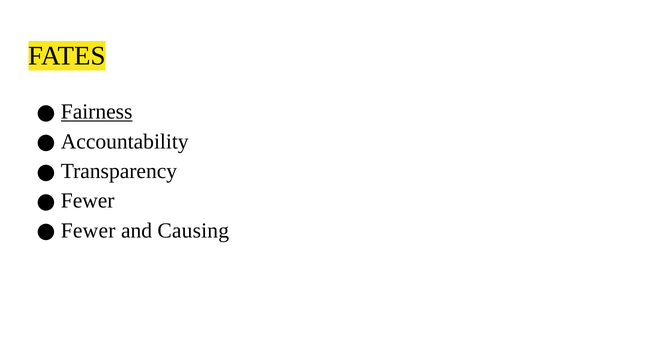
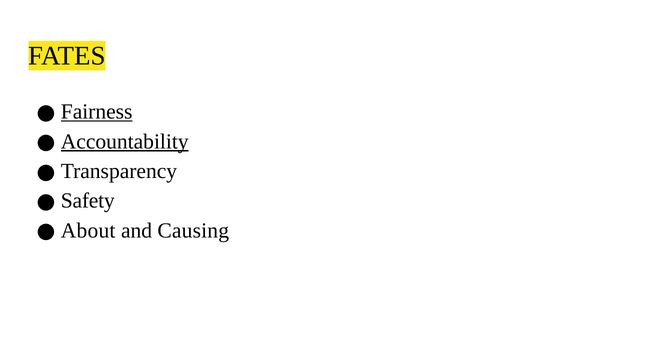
Accountability underline: none -> present
Fewer at (88, 201): Fewer -> Safety
Fewer at (88, 231): Fewer -> About
